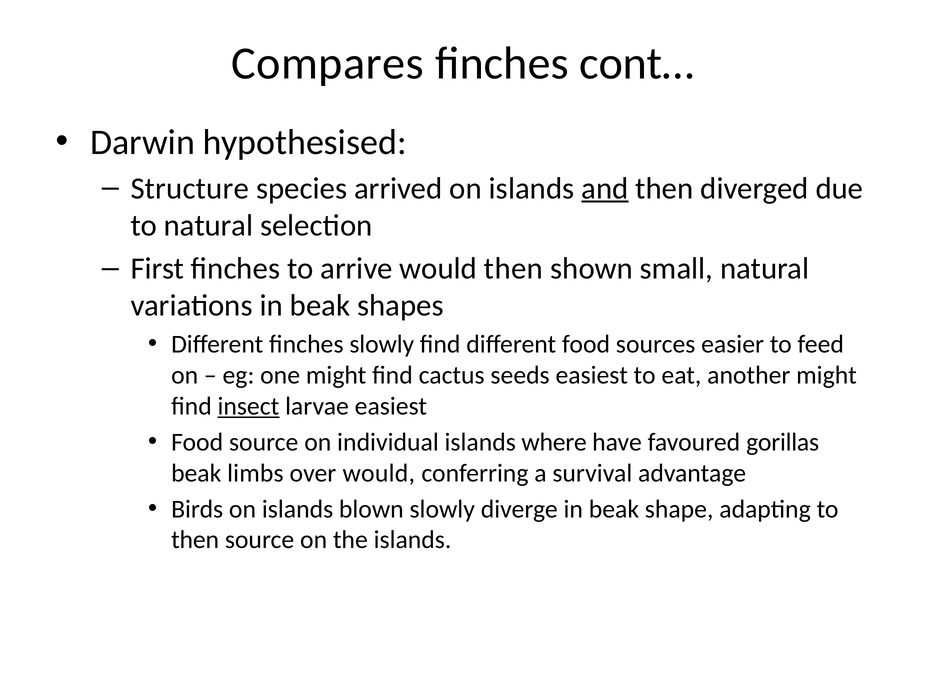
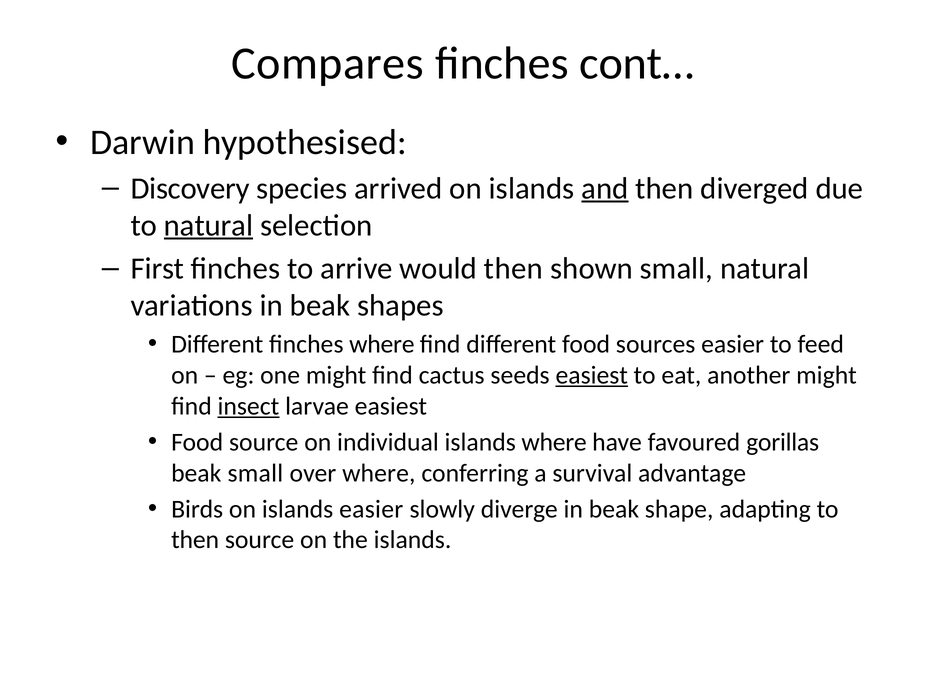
Structure: Structure -> Discovery
natural at (208, 225) underline: none -> present
finches slowly: slowly -> where
easiest at (592, 375) underline: none -> present
beak limbs: limbs -> small
over would: would -> where
islands blown: blown -> easier
